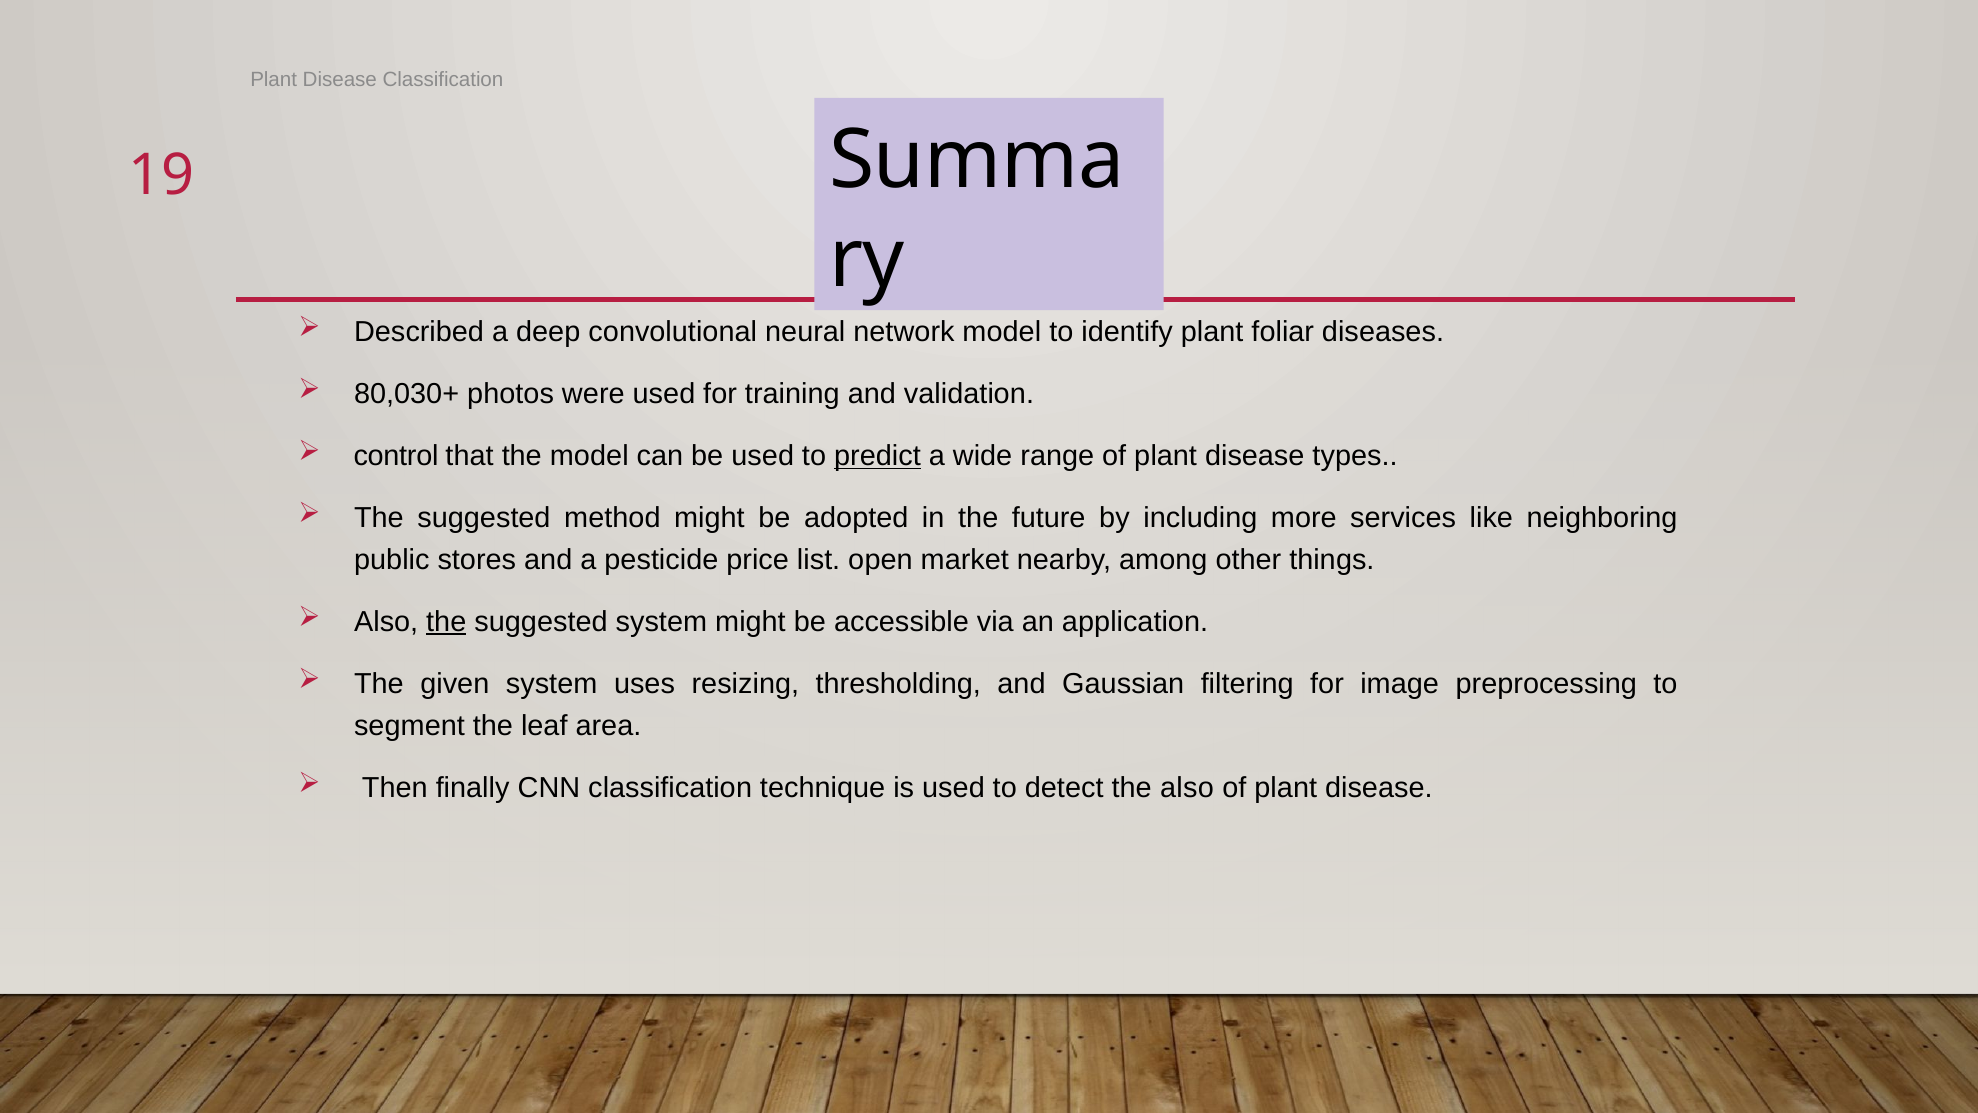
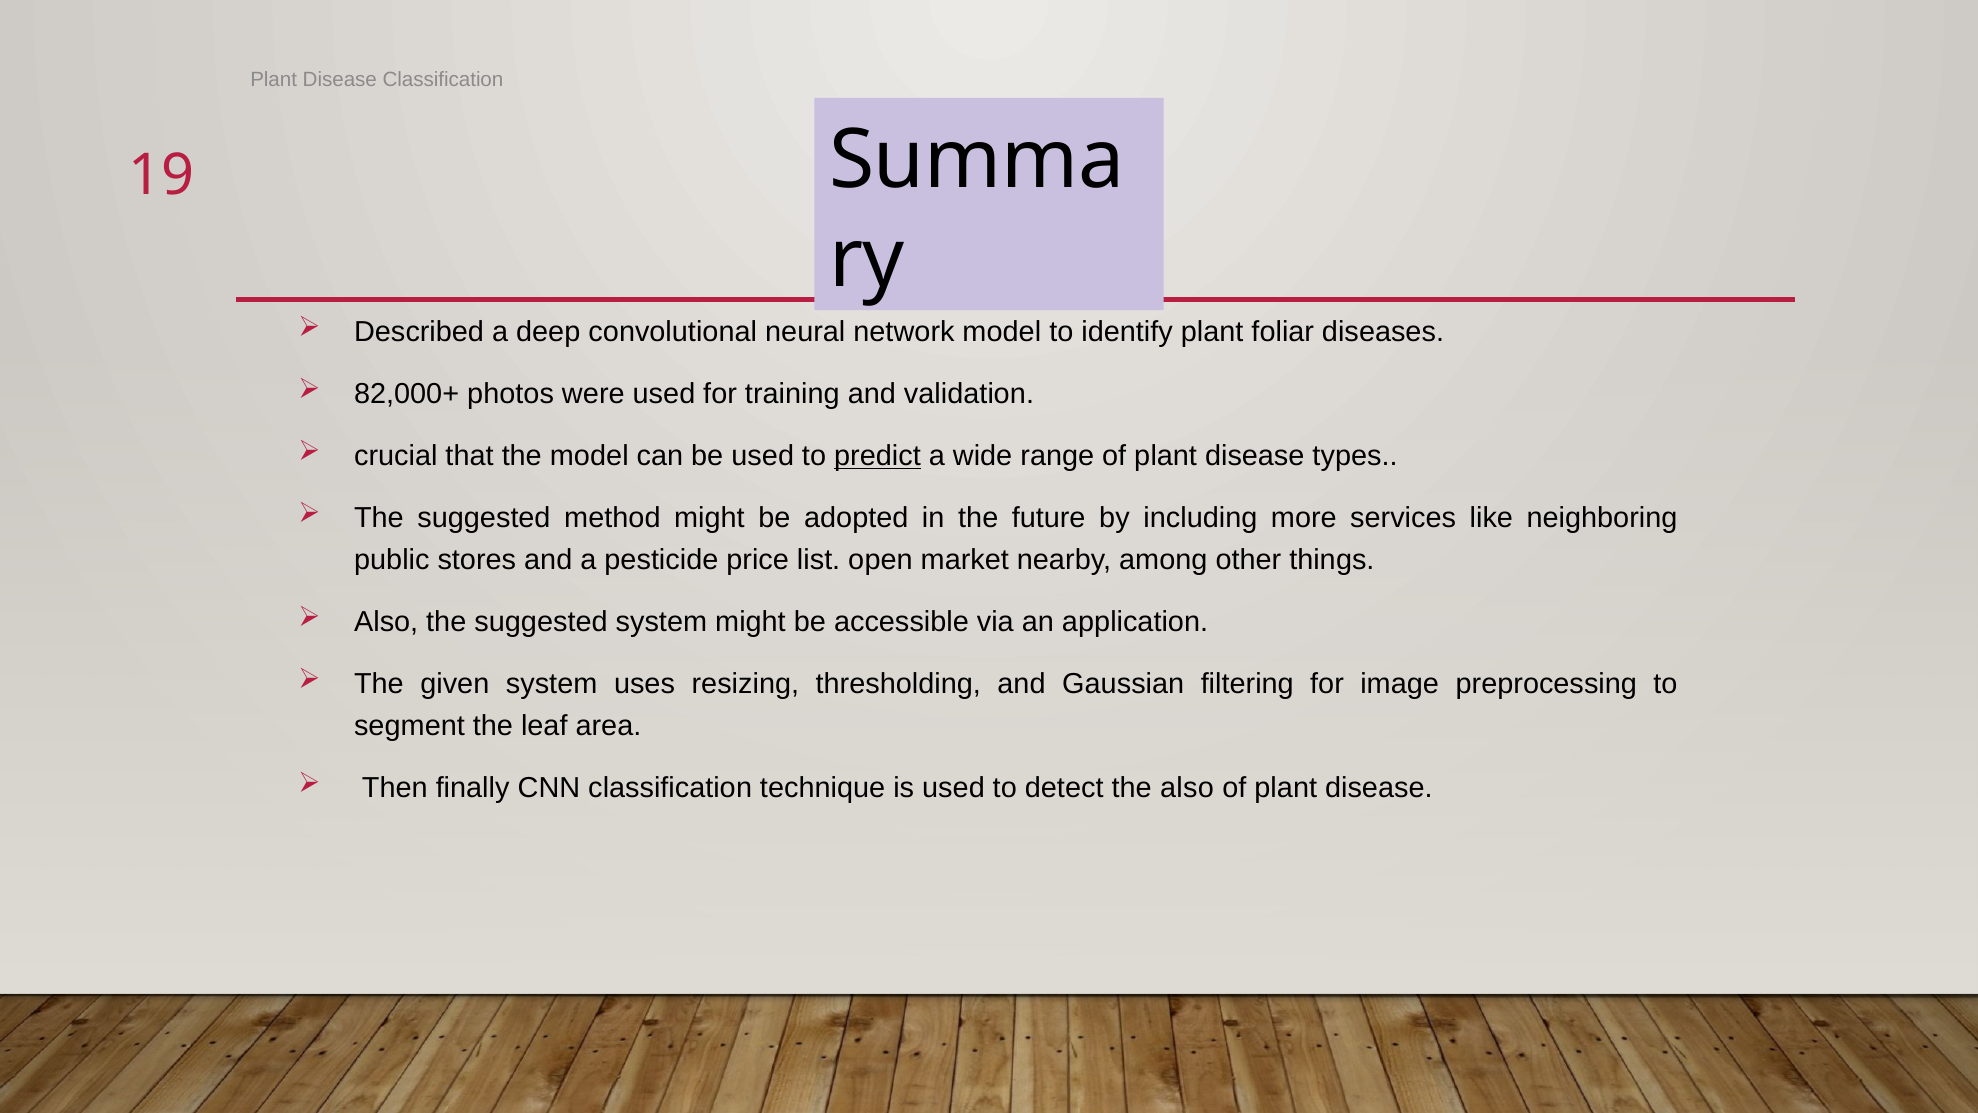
80,030+: 80,030+ -> 82,000+
control: control -> crucial
the at (446, 622) underline: present -> none
